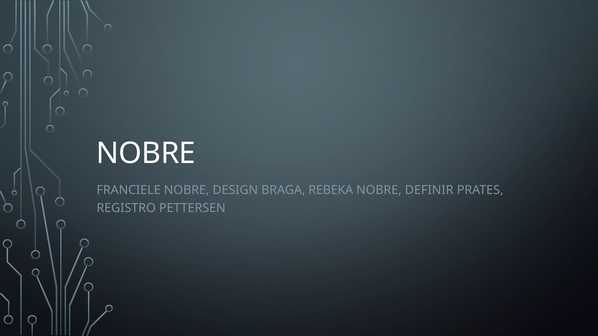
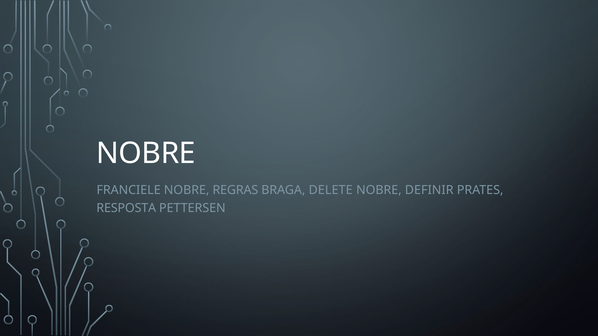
DESIGN: DESIGN -> REGRAS
REBEKA: REBEKA -> DELETE
REGISTRO: REGISTRO -> RESPOSTA
